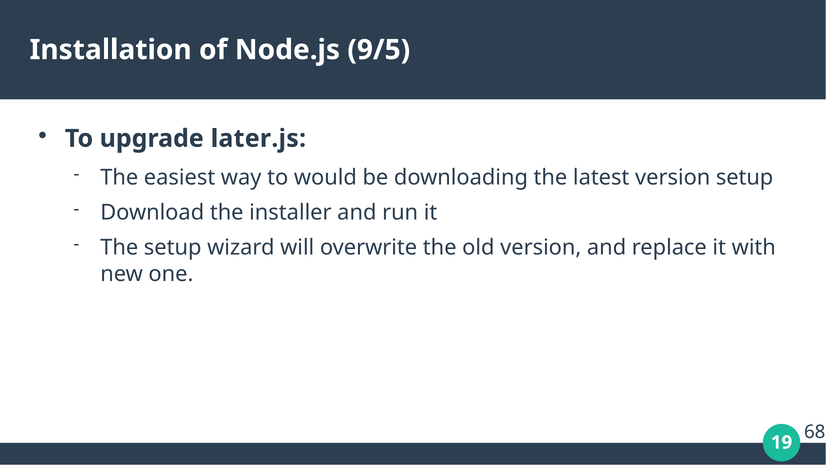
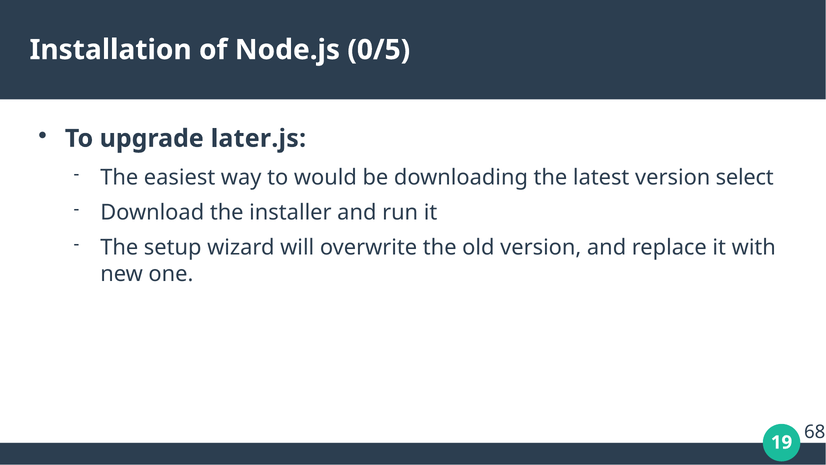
9/5: 9/5 -> 0/5
version setup: setup -> select
